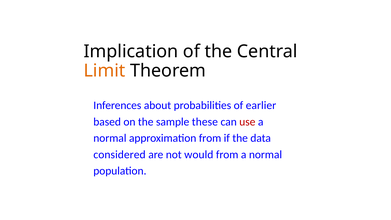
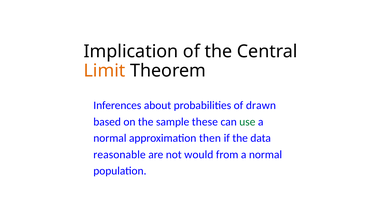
earlier: earlier -> drawn
use colour: red -> green
approximation from: from -> then
considered: considered -> reasonable
